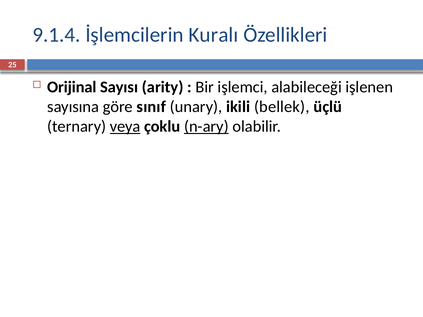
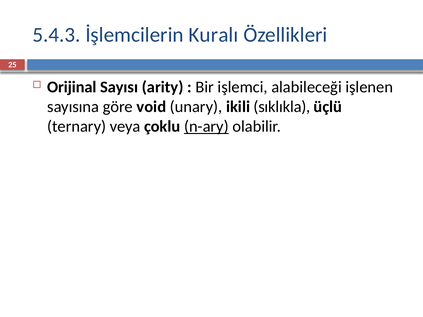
9.1.4: 9.1.4 -> 5.4.3
sınıf: sınıf -> void
bellek: bellek -> sıklıkla
veya underline: present -> none
